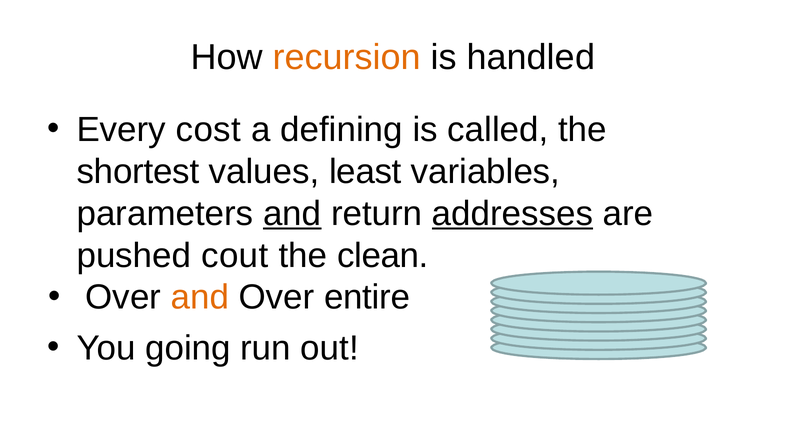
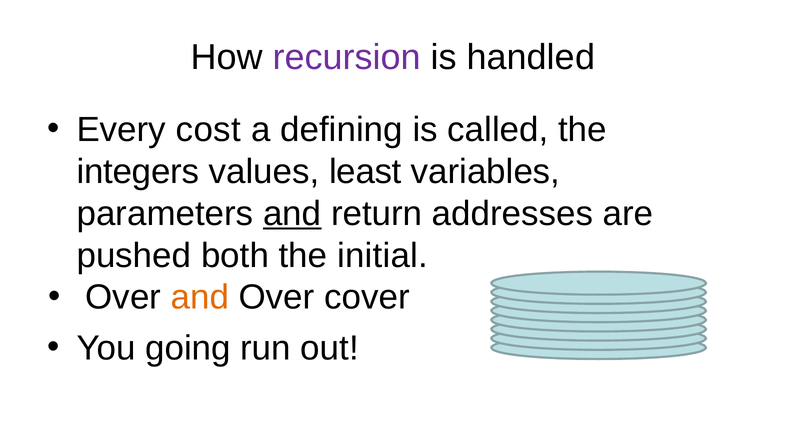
recursion colour: orange -> purple
shortest: shortest -> integers
addresses underline: present -> none
cout: cout -> both
clean: clean -> initial
entire: entire -> cover
